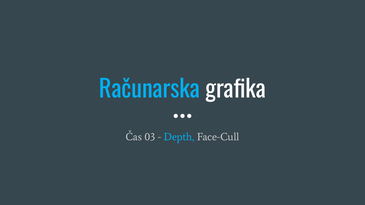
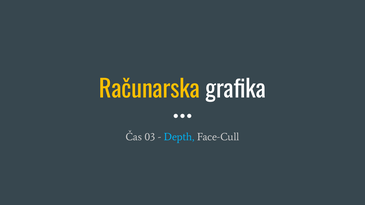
Računarska colour: light blue -> yellow
